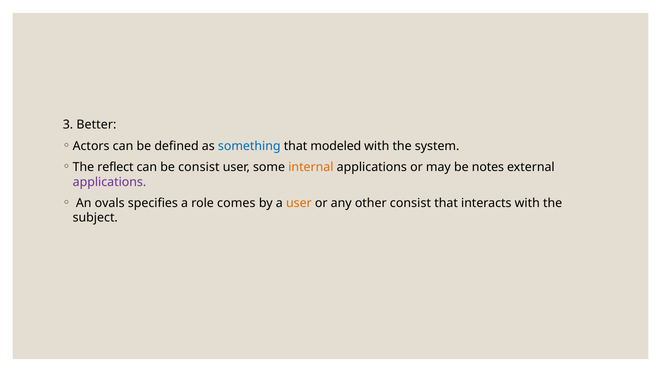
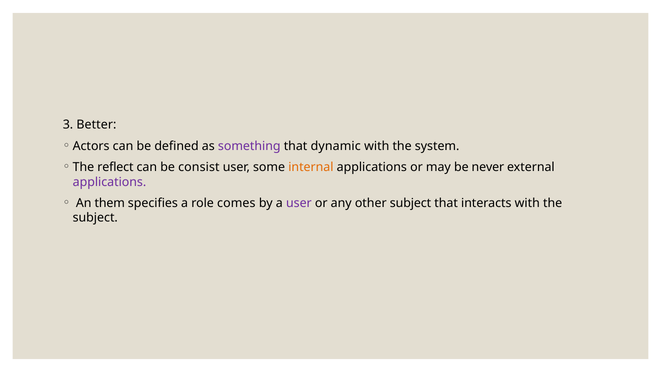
something colour: blue -> purple
modeled: modeled -> dynamic
notes: notes -> never
ovals: ovals -> them
user at (299, 203) colour: orange -> purple
other consist: consist -> subject
